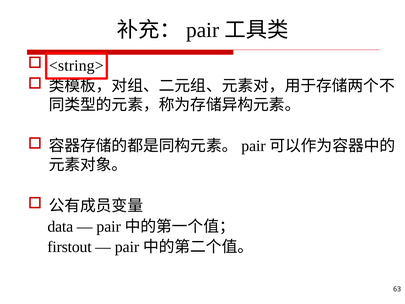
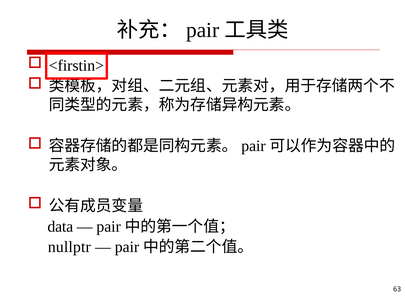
<string>: <string> -> <firstin>
firstout: firstout -> nullptr
